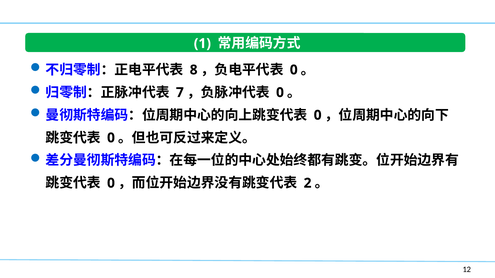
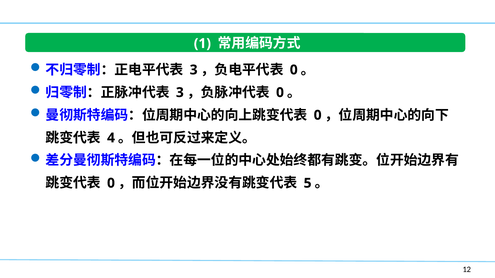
8 at (194, 70): 8 -> 3
7 at (180, 93): 7 -> 3
0 at (111, 138): 0 -> 4
2: 2 -> 5
